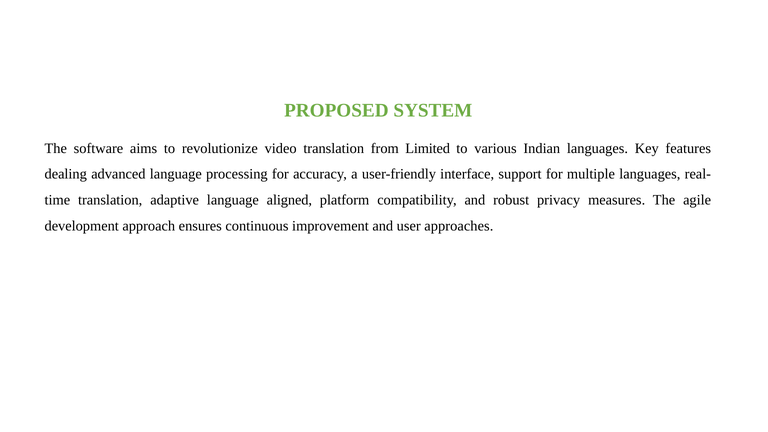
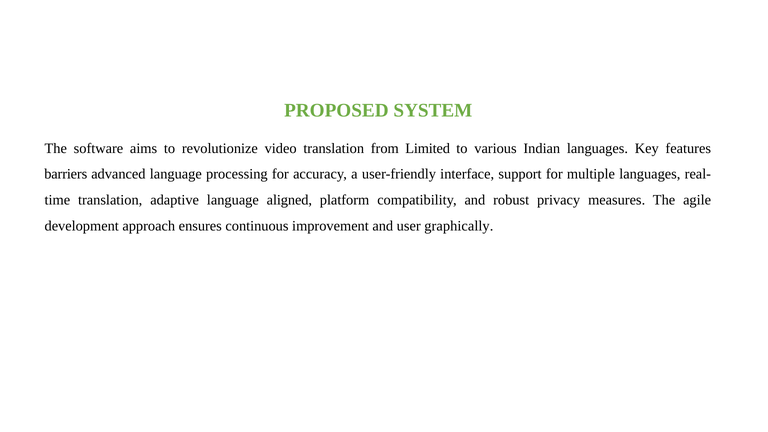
dealing: dealing -> barriers
approaches: approaches -> graphically
